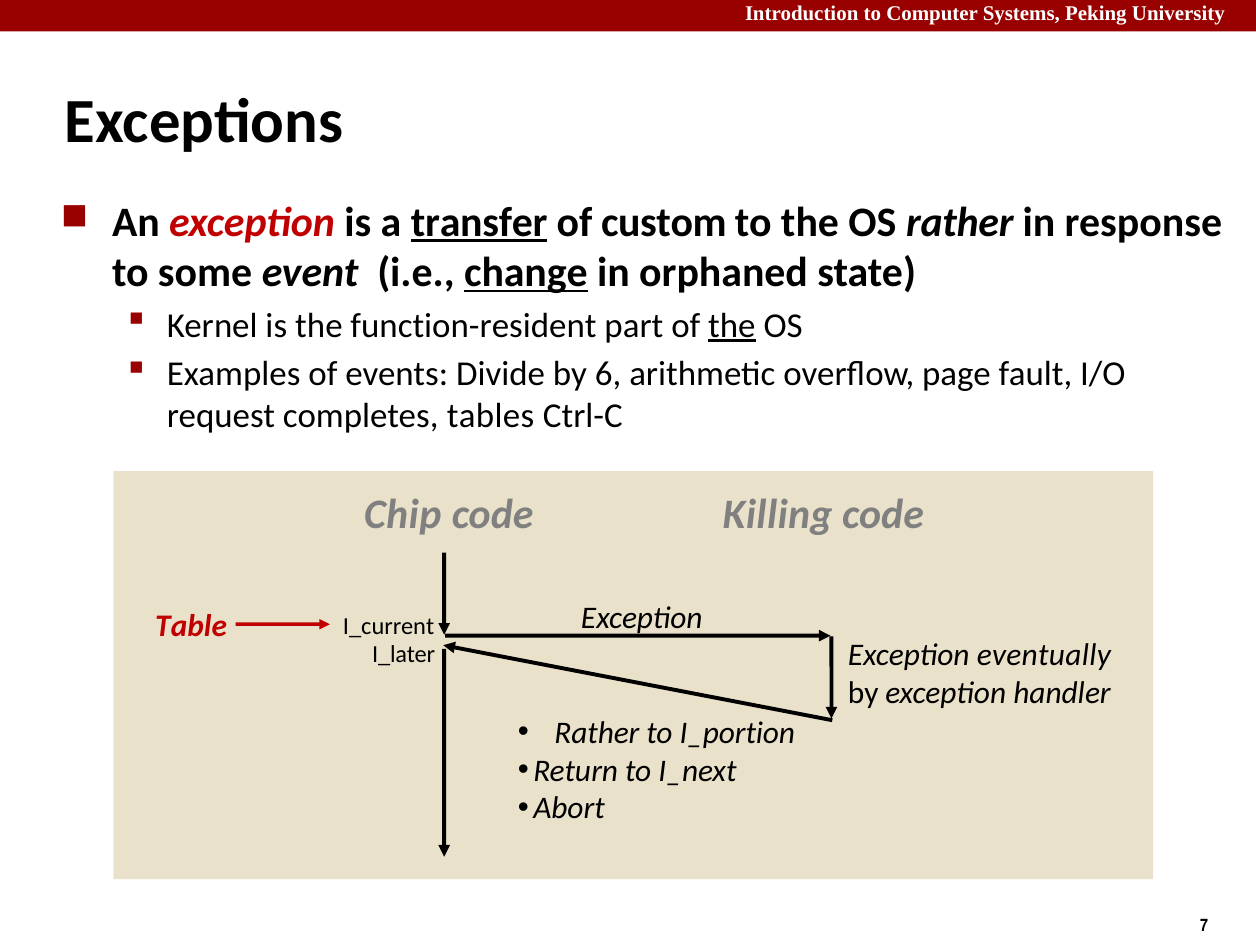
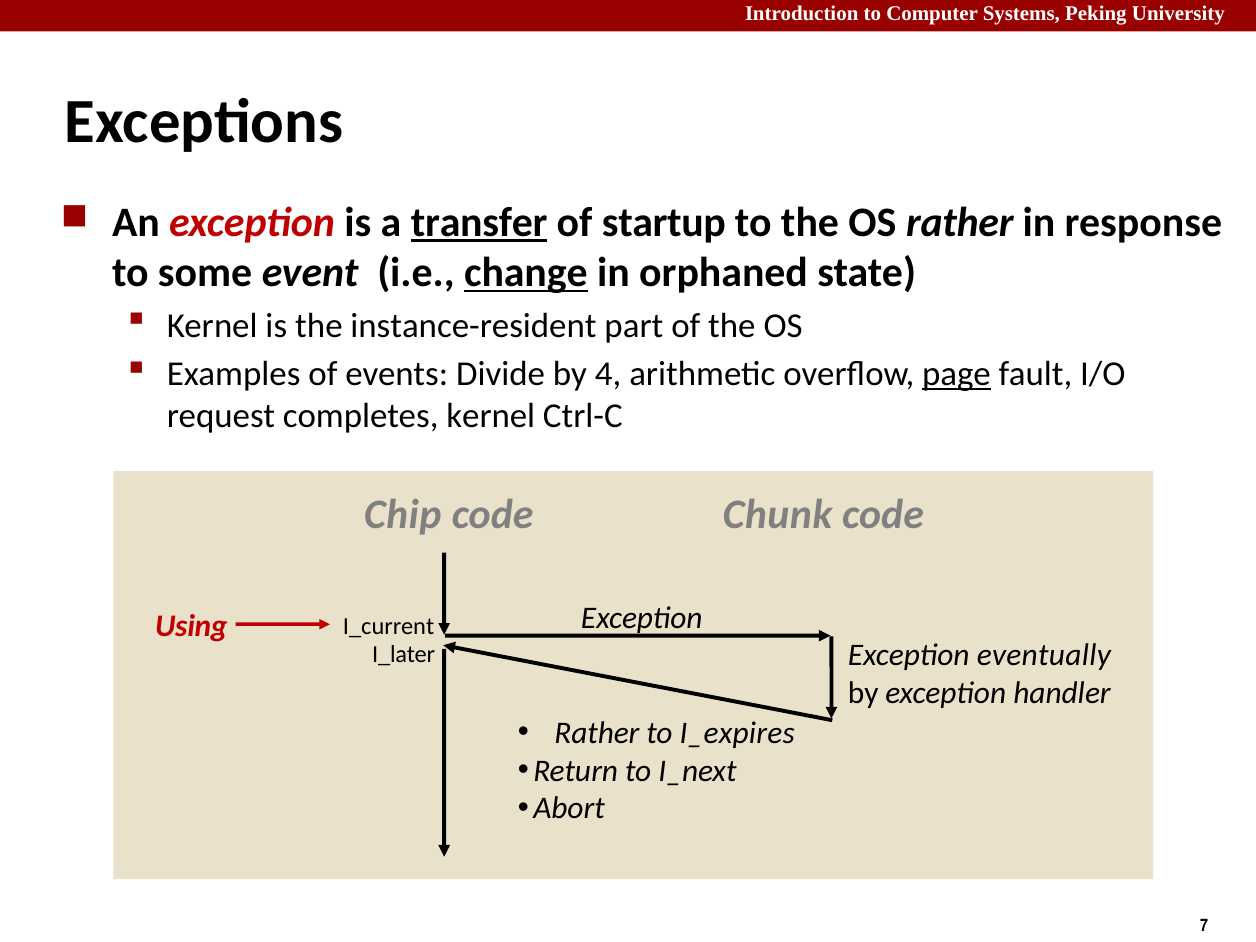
custom: custom -> startup
function-resident: function-resident -> instance-resident
the at (732, 326) underline: present -> none
6: 6 -> 4
page underline: none -> present
completes tables: tables -> kernel
Killing: Killing -> Chunk
Table: Table -> Using
I_portion: I_portion -> I_expires
